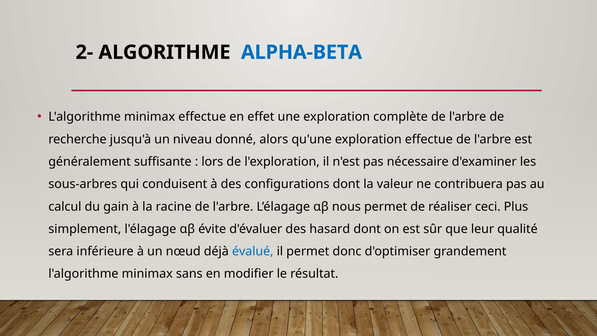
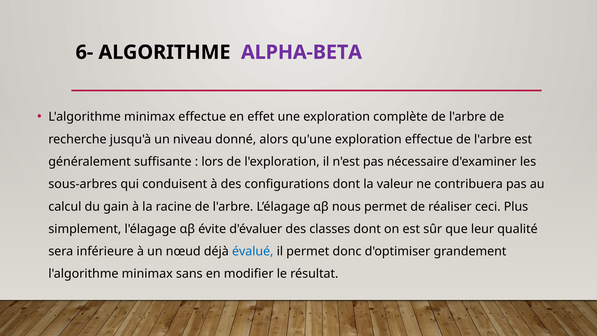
2-: 2- -> 6-
ALPHA-BETA colour: blue -> purple
hasard: hasard -> classes
